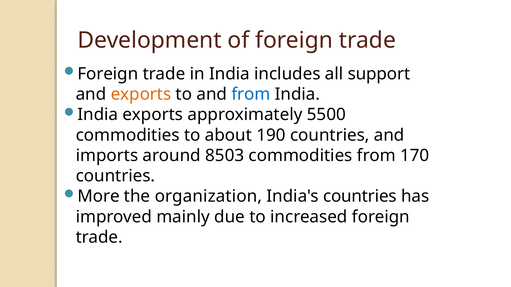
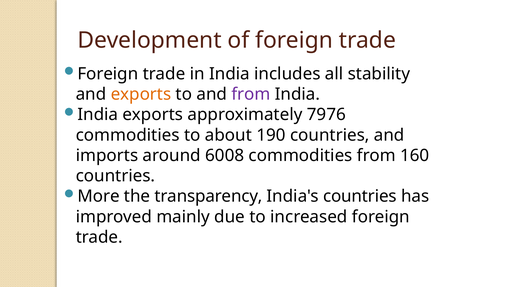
support: support -> stability
from at (251, 94) colour: blue -> purple
5500: 5500 -> 7976
8503: 8503 -> 6008
170: 170 -> 160
organization: organization -> transparency
